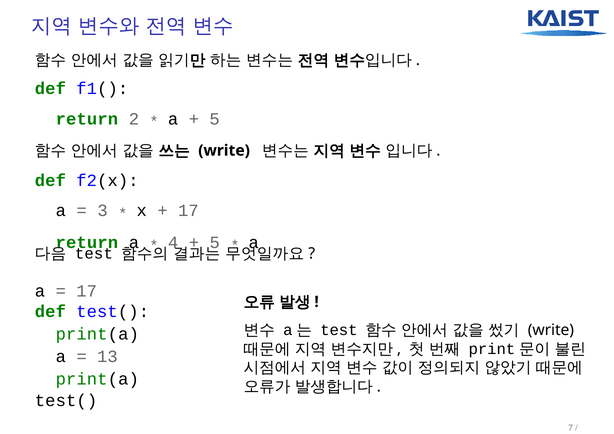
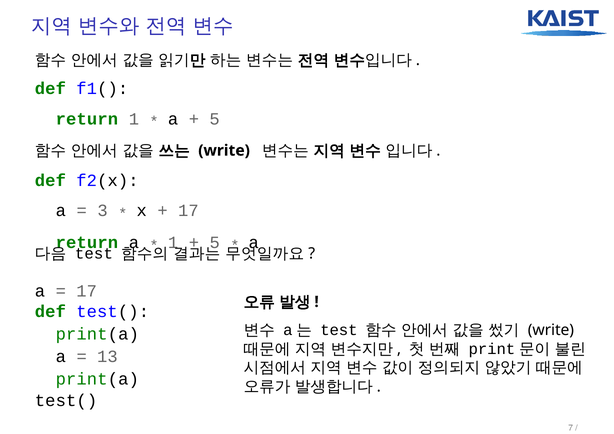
return 2: 2 -> 1
4 at (173, 243): 4 -> 1
